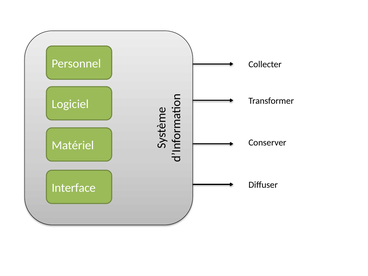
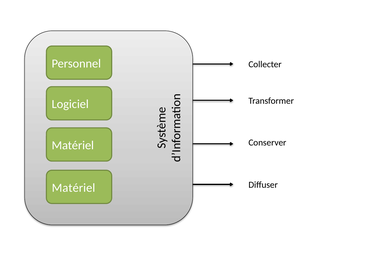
Interface at (74, 188): Interface -> Matériel
